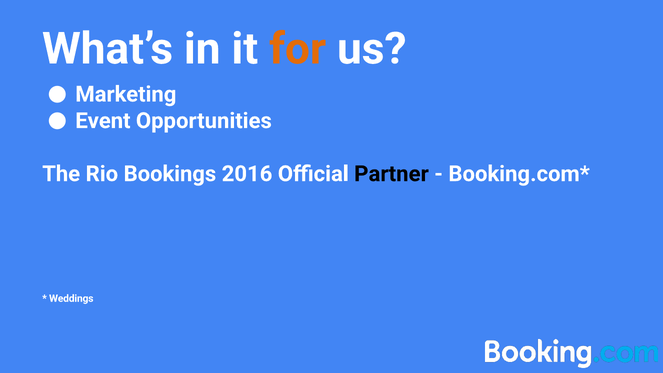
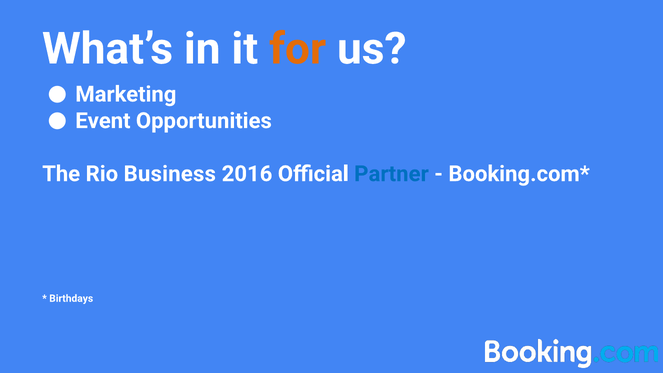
Bookings: Bookings -> Business
Partner colour: black -> blue
Weddings: Weddings -> Birthdays
